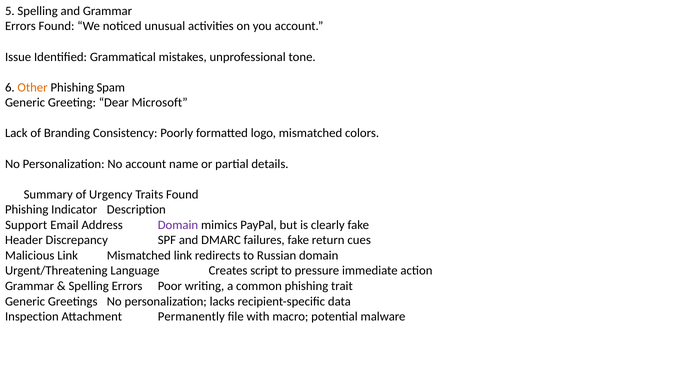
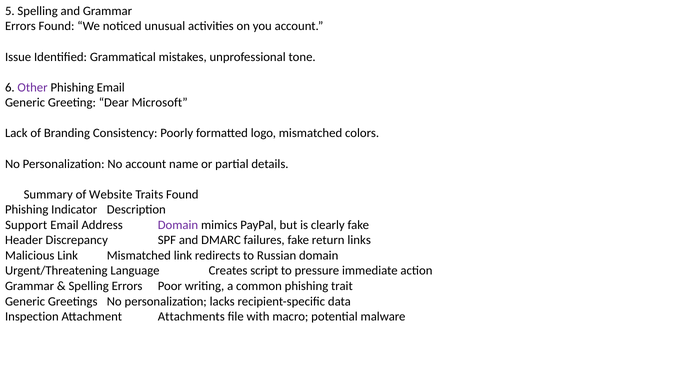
Other colour: orange -> purple
Phishing Spam: Spam -> Email
Urgency: Urgency -> Website
cues: cues -> links
Permanently: Permanently -> Attachments
